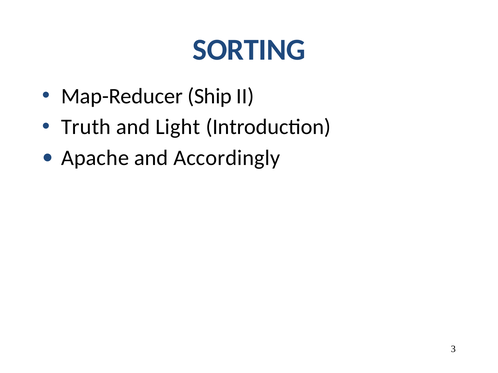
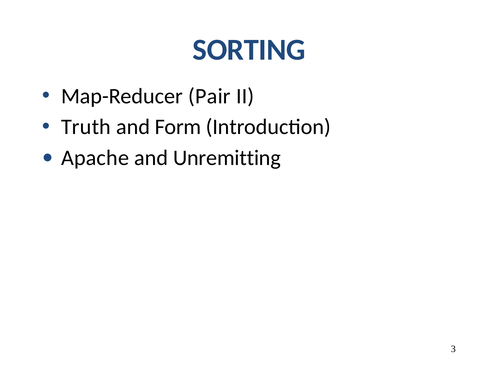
Ship: Ship -> Pair
Light: Light -> Form
Accordingly: Accordingly -> Unremitting
